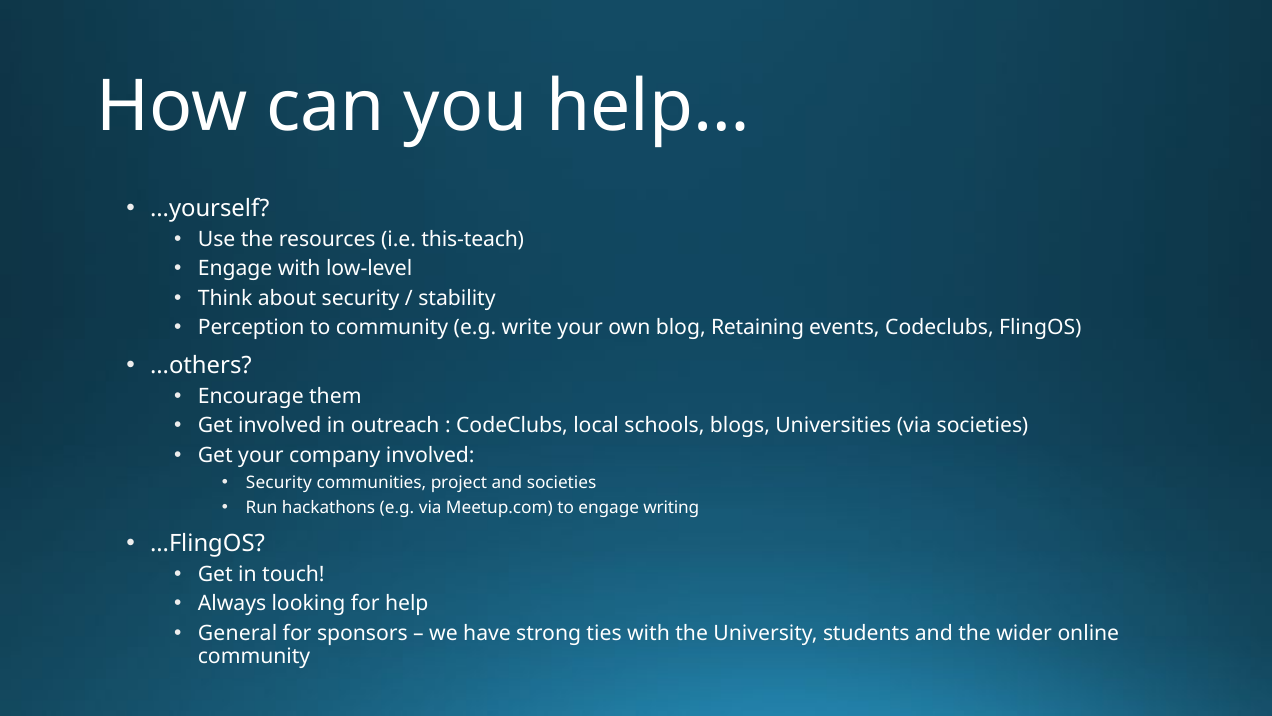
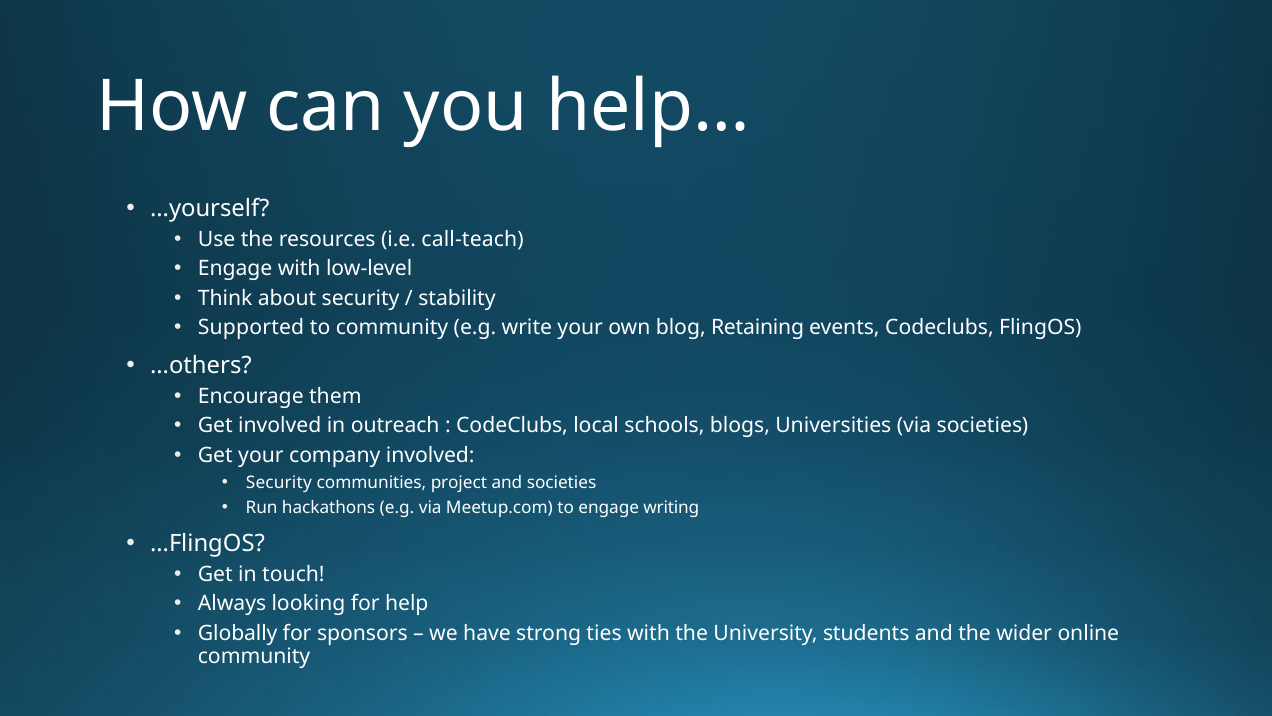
this-teach: this-teach -> call-teach
Perception: Perception -> Supported
General: General -> Globally
